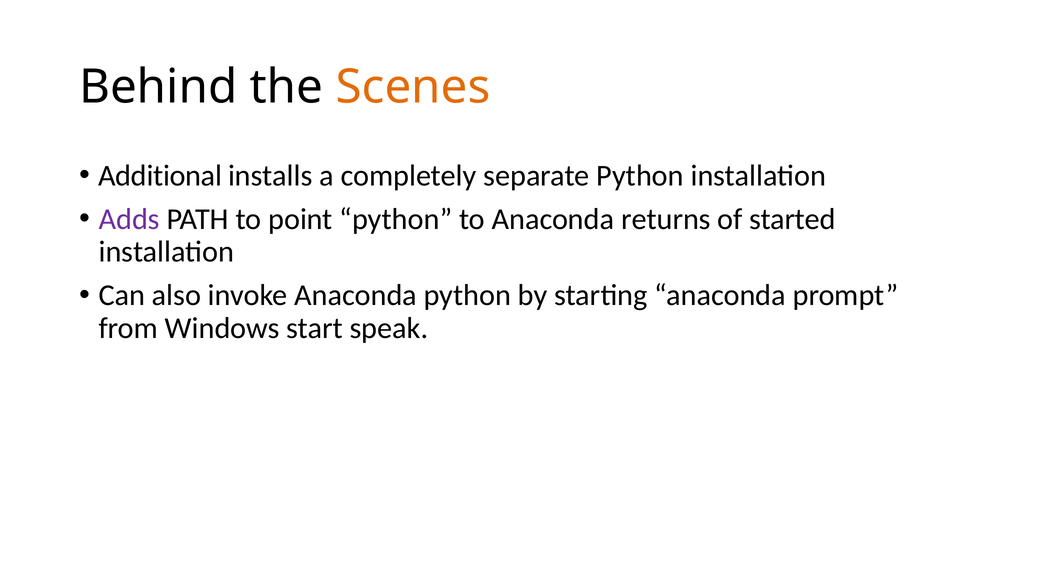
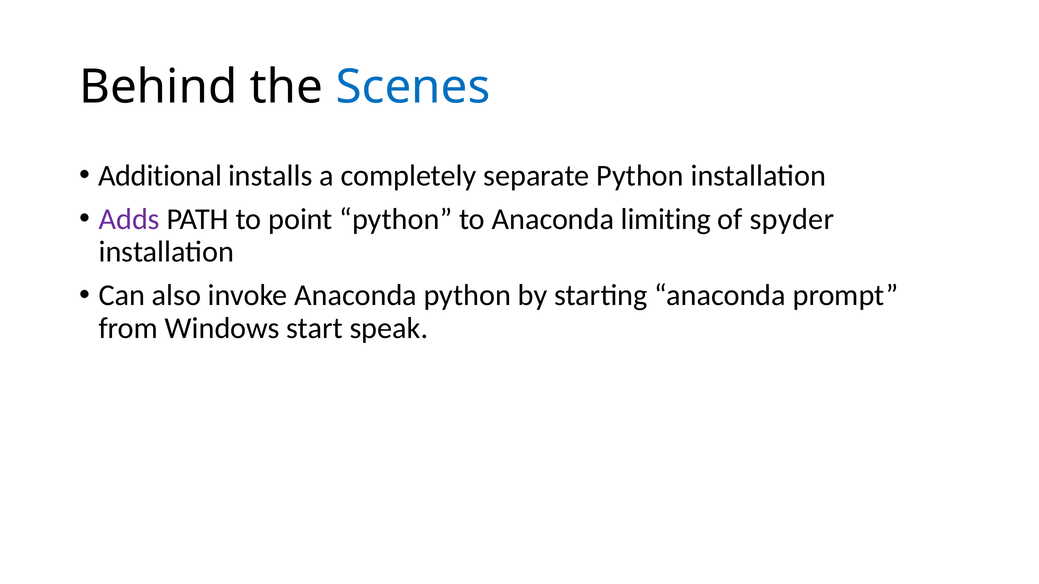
Scenes colour: orange -> blue
returns: returns -> limiting
started: started -> spyder
